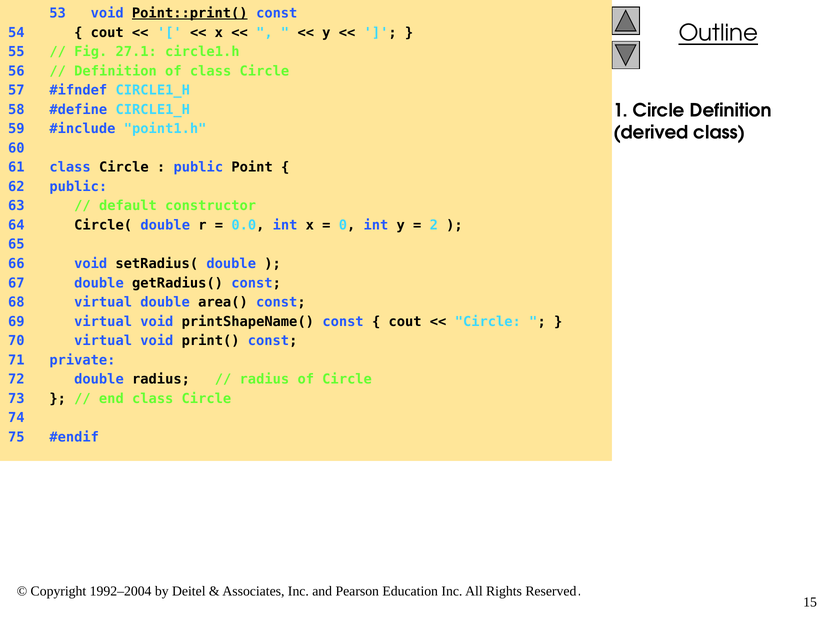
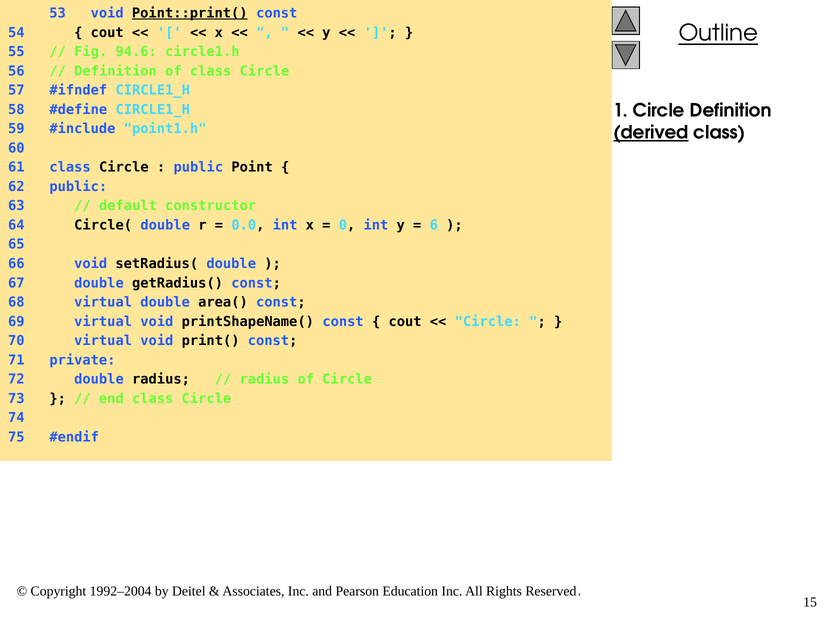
27.1: 27.1 -> 94.6
derived underline: none -> present
2: 2 -> 6
